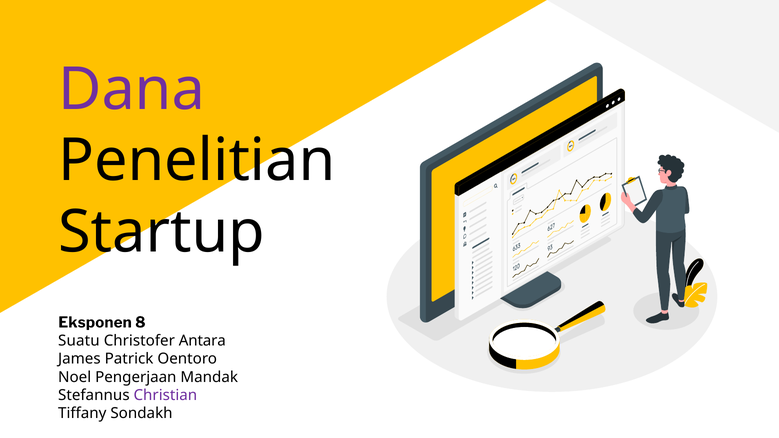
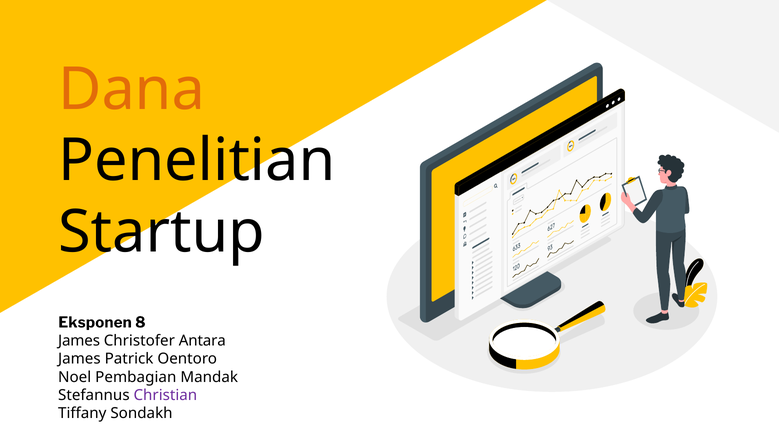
Dana colour: purple -> orange
Suatu at (79, 341): Suatu -> James
Pengerjaan: Pengerjaan -> Pembagian
